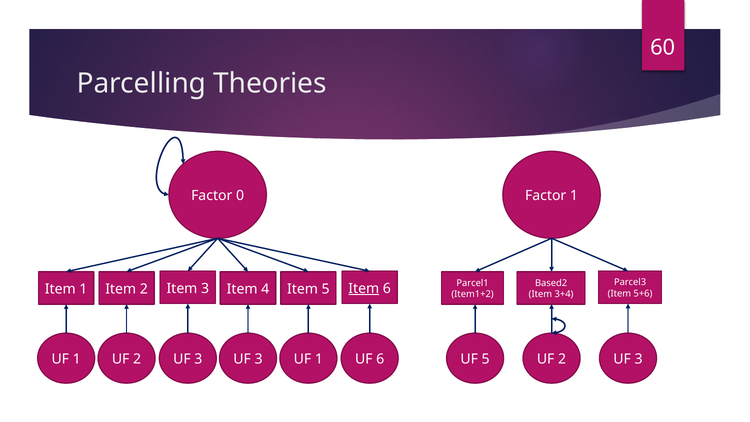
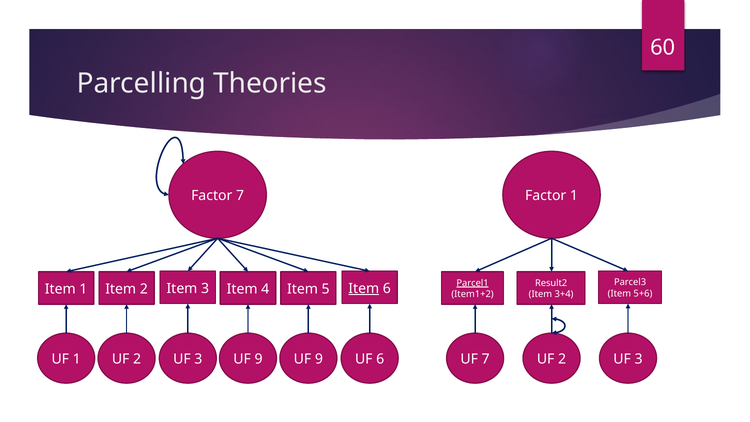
Factor 0: 0 -> 7
Parcel1 underline: none -> present
Based2: Based2 -> Result2
3 at (259, 359): 3 -> 9
1 at (319, 359): 1 -> 9
UF 5: 5 -> 7
